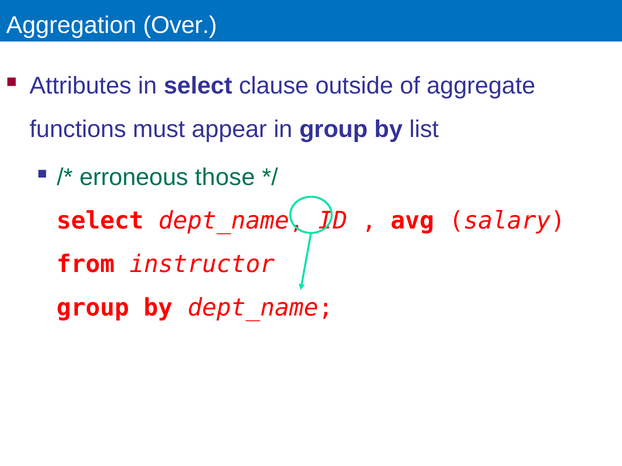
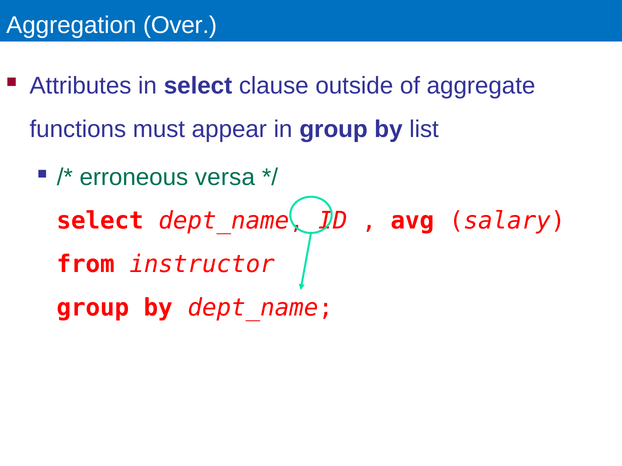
those: those -> versa
